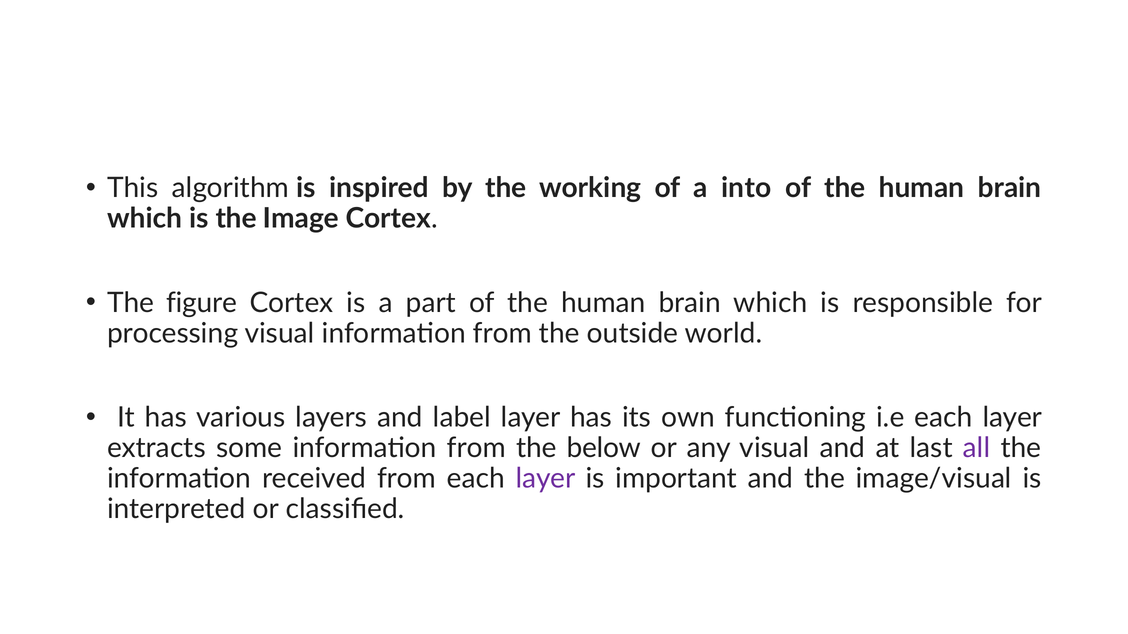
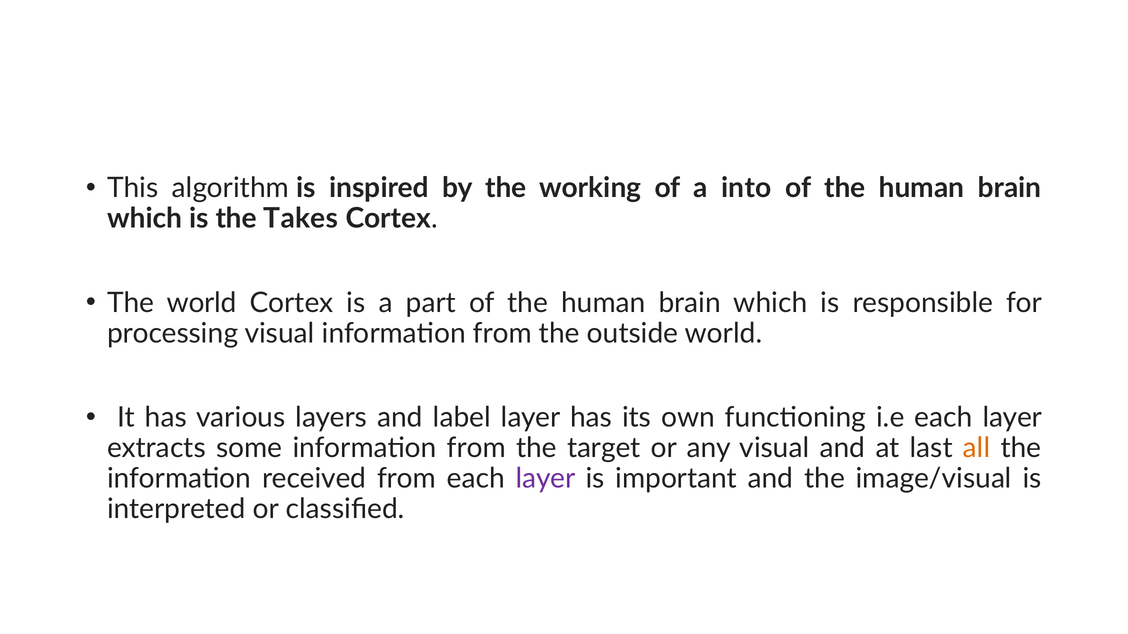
Image: Image -> Takes
The figure: figure -> world
below: below -> target
all colour: purple -> orange
